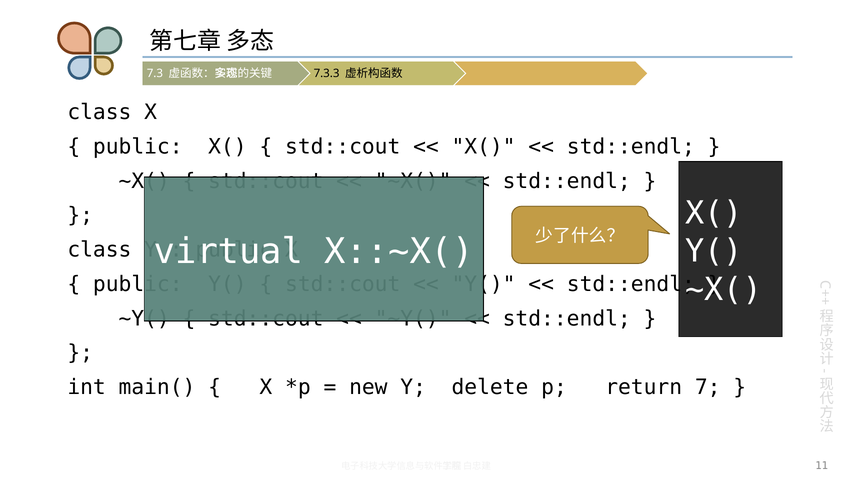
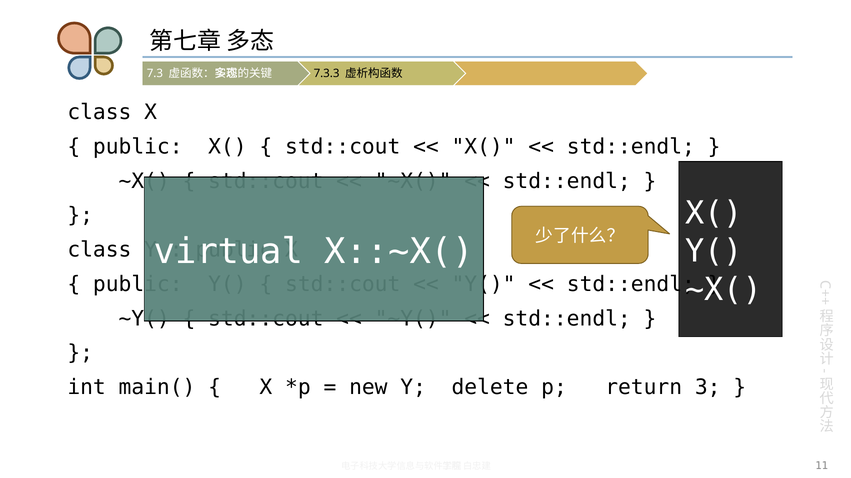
7: 7 -> 3
